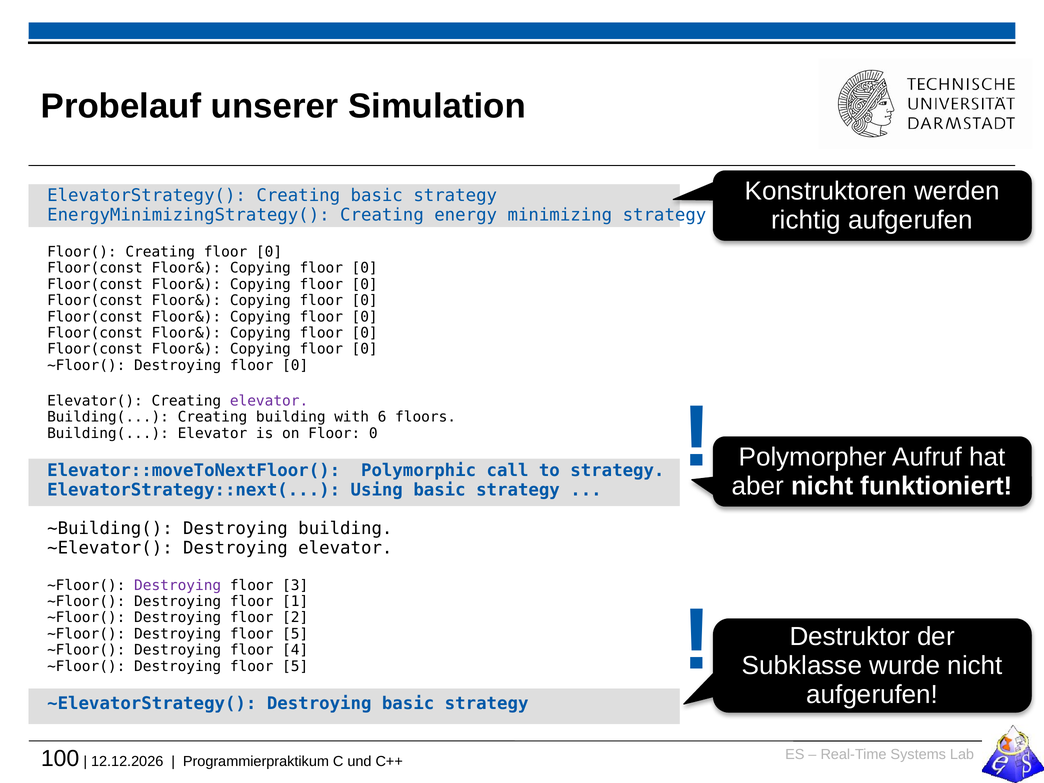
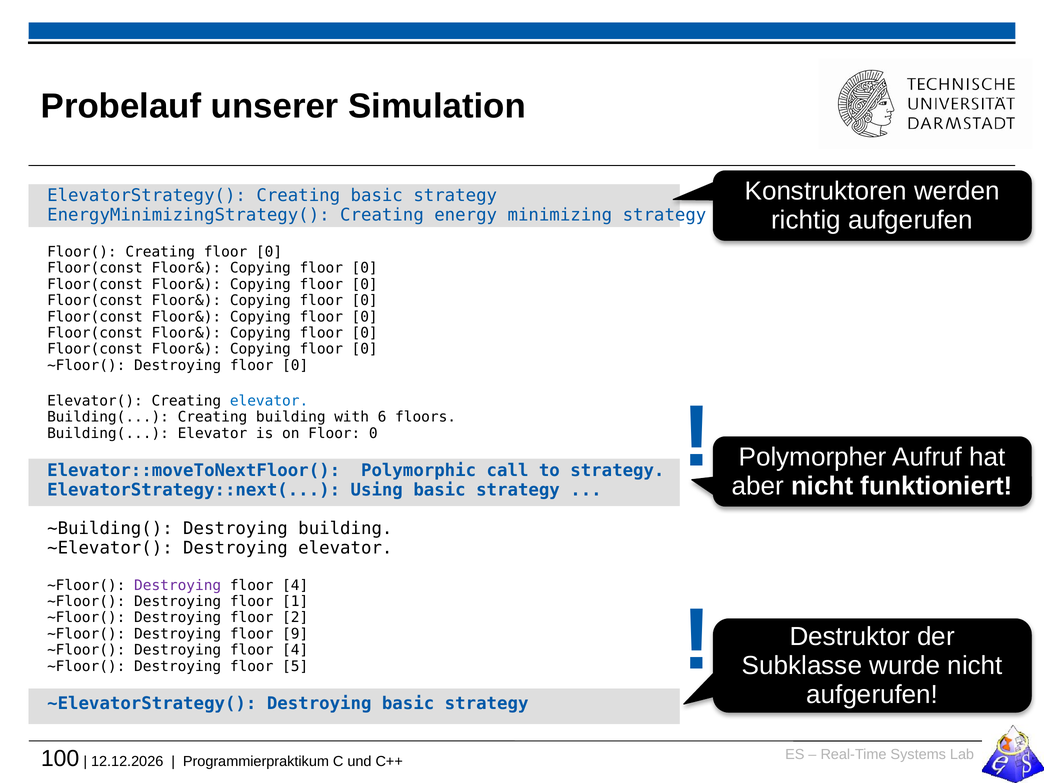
elevator at (269, 401) colour: purple -> blue
3 at (295, 585): 3 -> 4
5 at (295, 634): 5 -> 9
